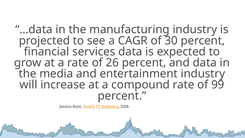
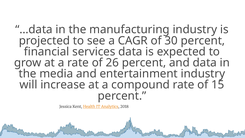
99: 99 -> 15
